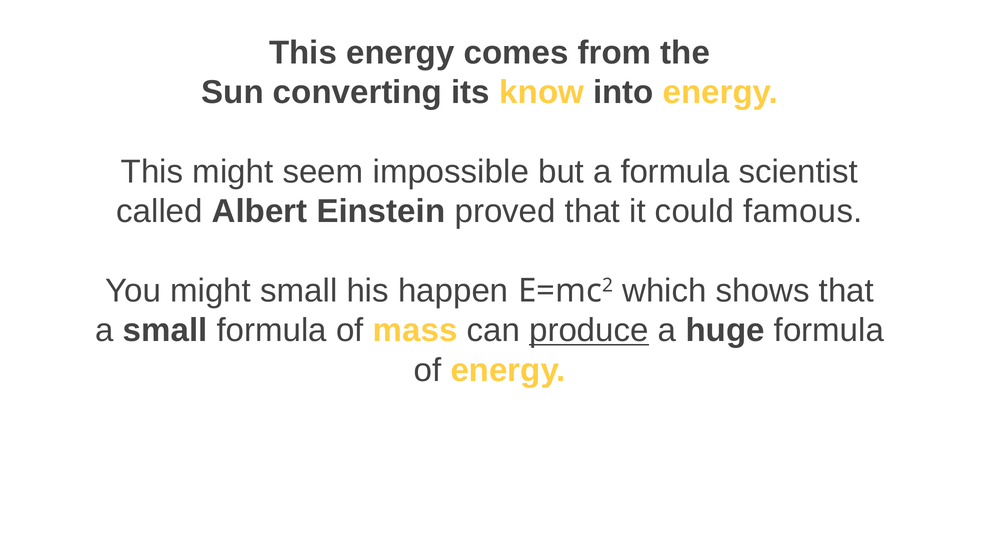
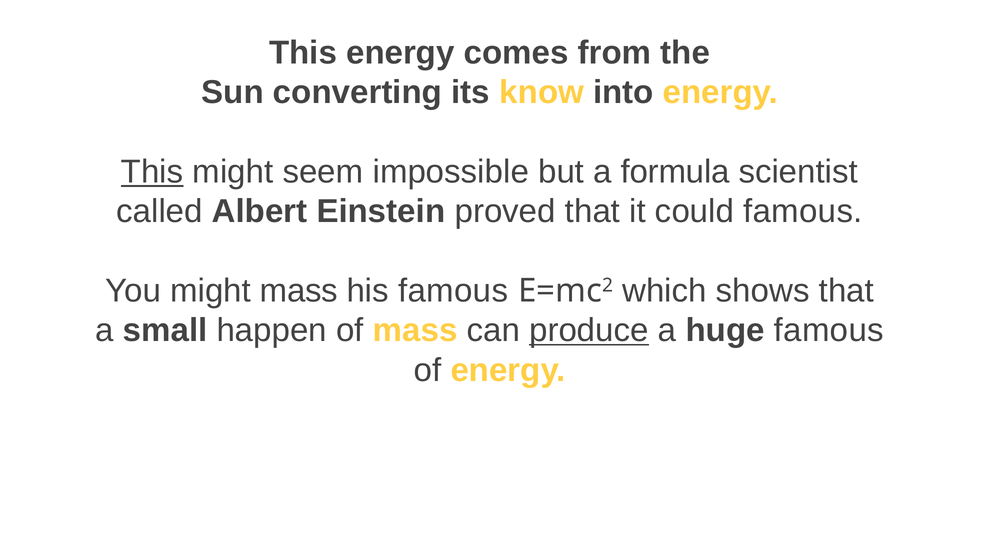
This at (152, 172) underline: none -> present
might small: small -> mass
his happen: happen -> famous
small formula: formula -> happen
huge formula: formula -> famous
